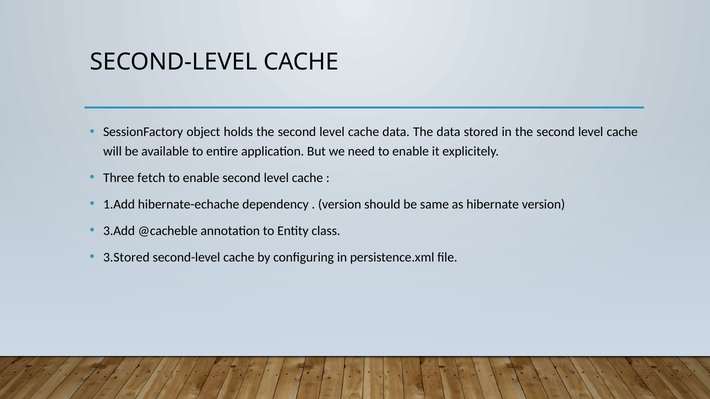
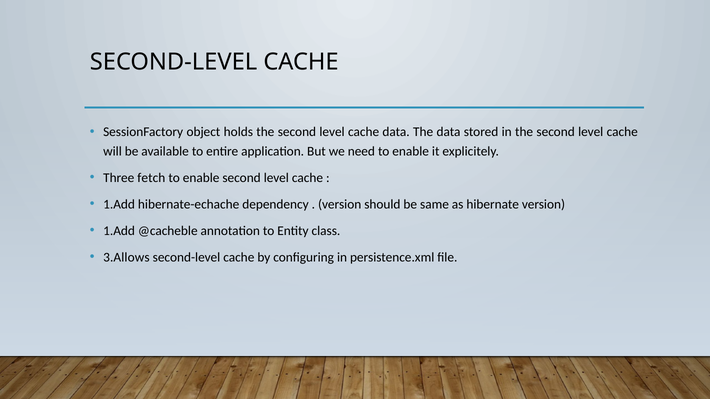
3.Add at (119, 231): 3.Add -> 1.Add
3.Stored: 3.Stored -> 3.Allows
